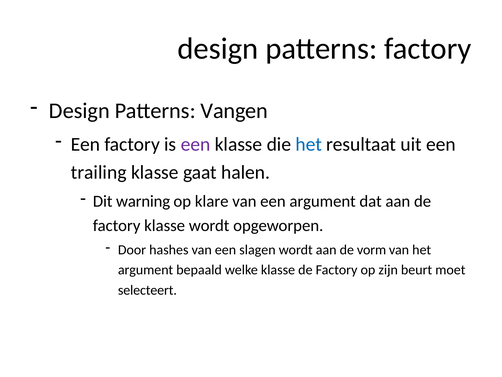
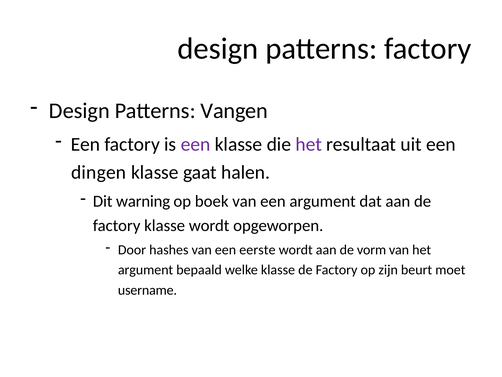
het at (309, 144) colour: blue -> purple
trailing: trailing -> dingen
klare: klare -> boek
slagen: slagen -> eerste
selecteert: selecteert -> username
